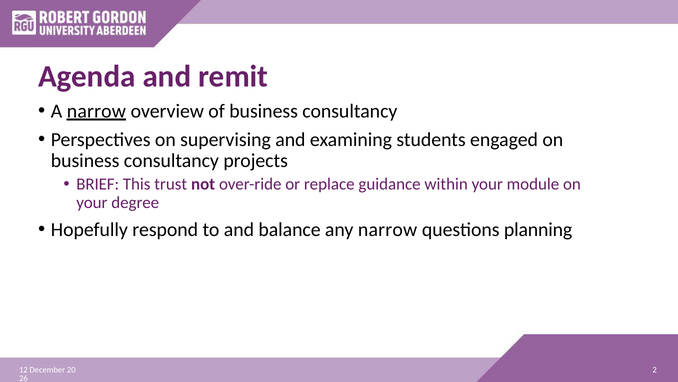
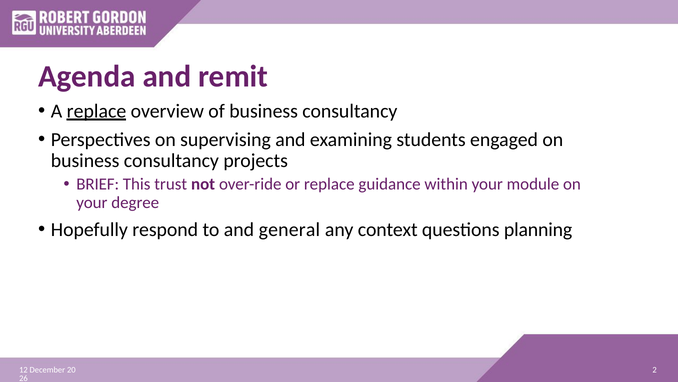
A narrow: narrow -> replace
balance: balance -> general
any narrow: narrow -> context
